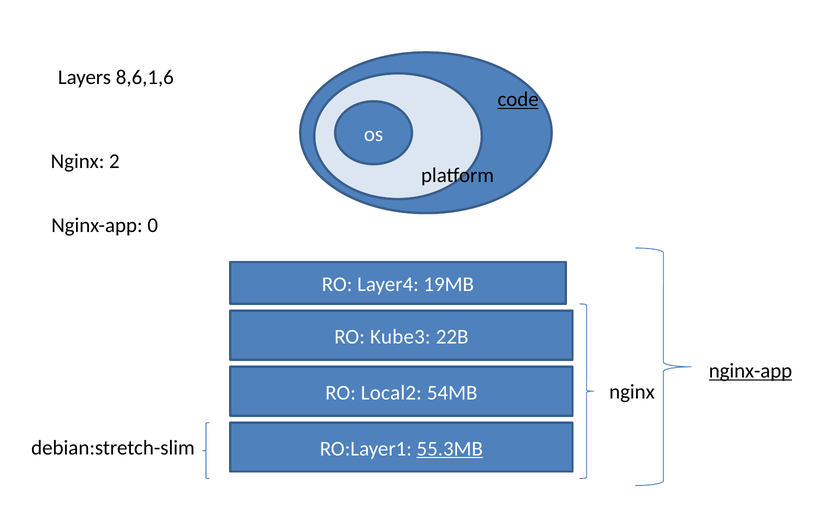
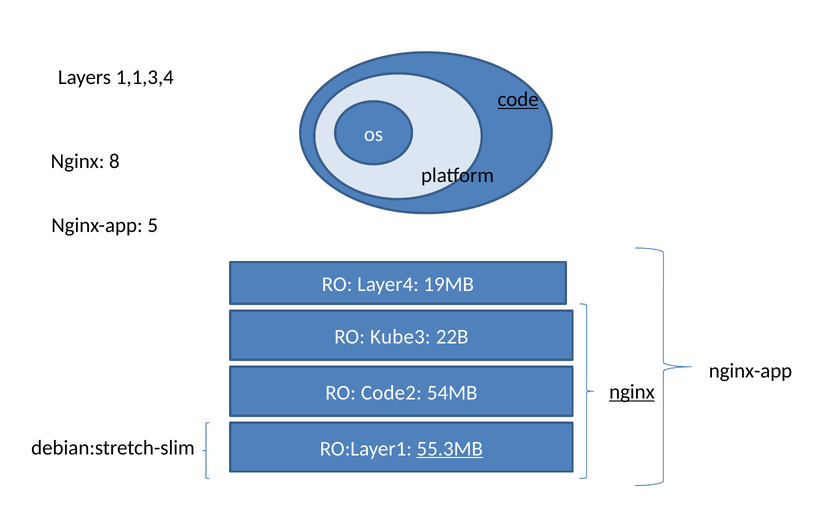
8,6,1,6: 8,6,1,6 -> 1,1,3,4
2: 2 -> 8
0: 0 -> 5
nginx-app at (751, 371) underline: present -> none
nginx at (632, 392) underline: none -> present
Local2: Local2 -> Code2
